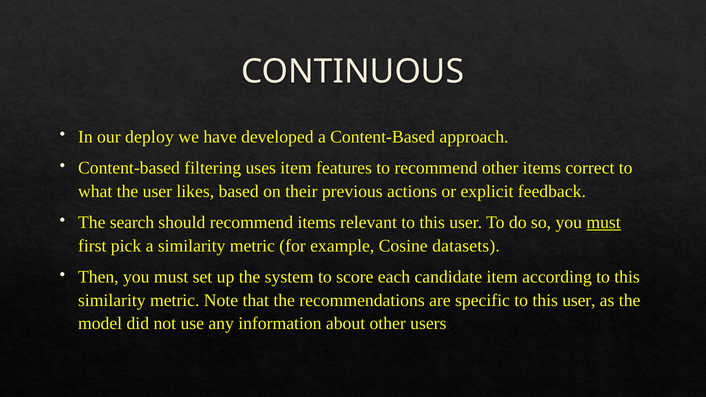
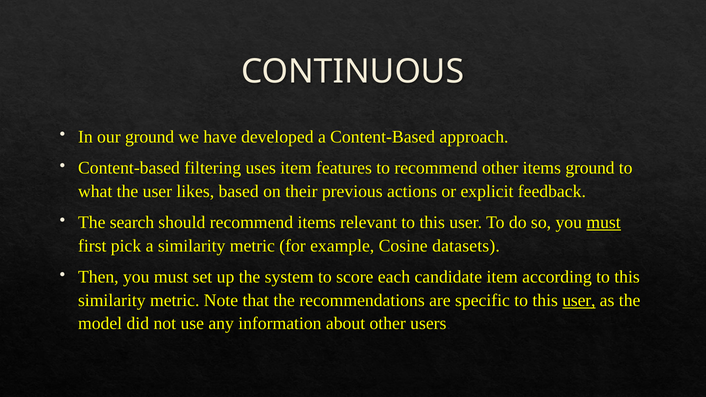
our deploy: deploy -> ground
items correct: correct -> ground
user at (579, 300) underline: none -> present
